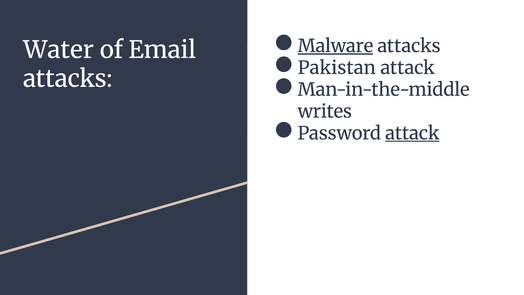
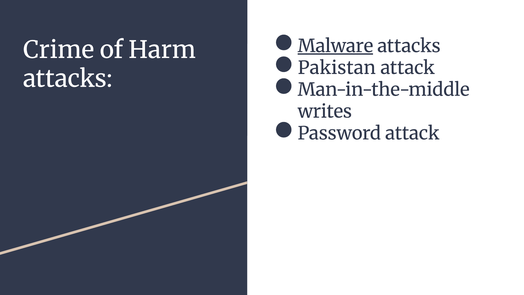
Water: Water -> Crime
Email: Email -> Harm
attack at (412, 133) underline: present -> none
